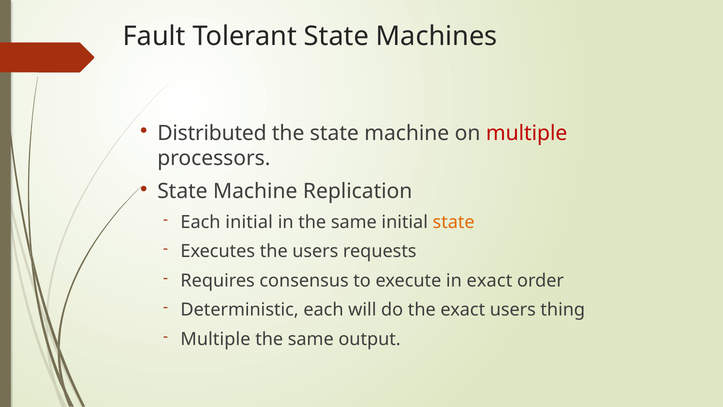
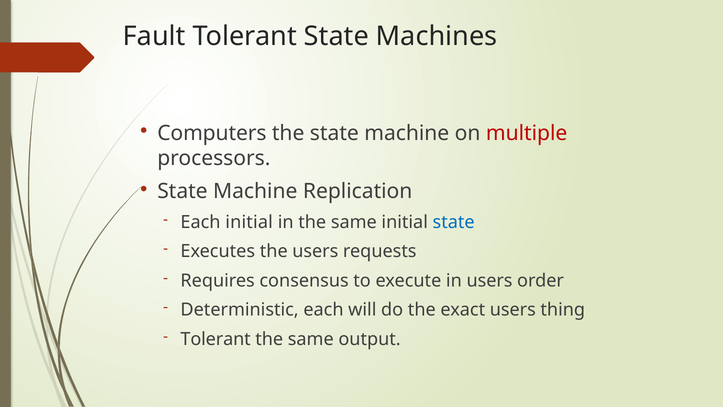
Distributed: Distributed -> Computers
state at (454, 222) colour: orange -> blue
in exact: exact -> users
Multiple at (215, 339): Multiple -> Tolerant
